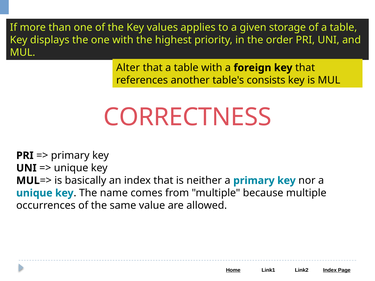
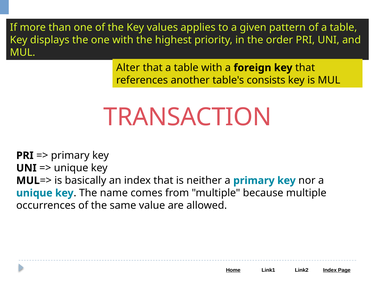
storage: storage -> pattern
CORRECTNESS: CORRECTNESS -> TRANSACTION
